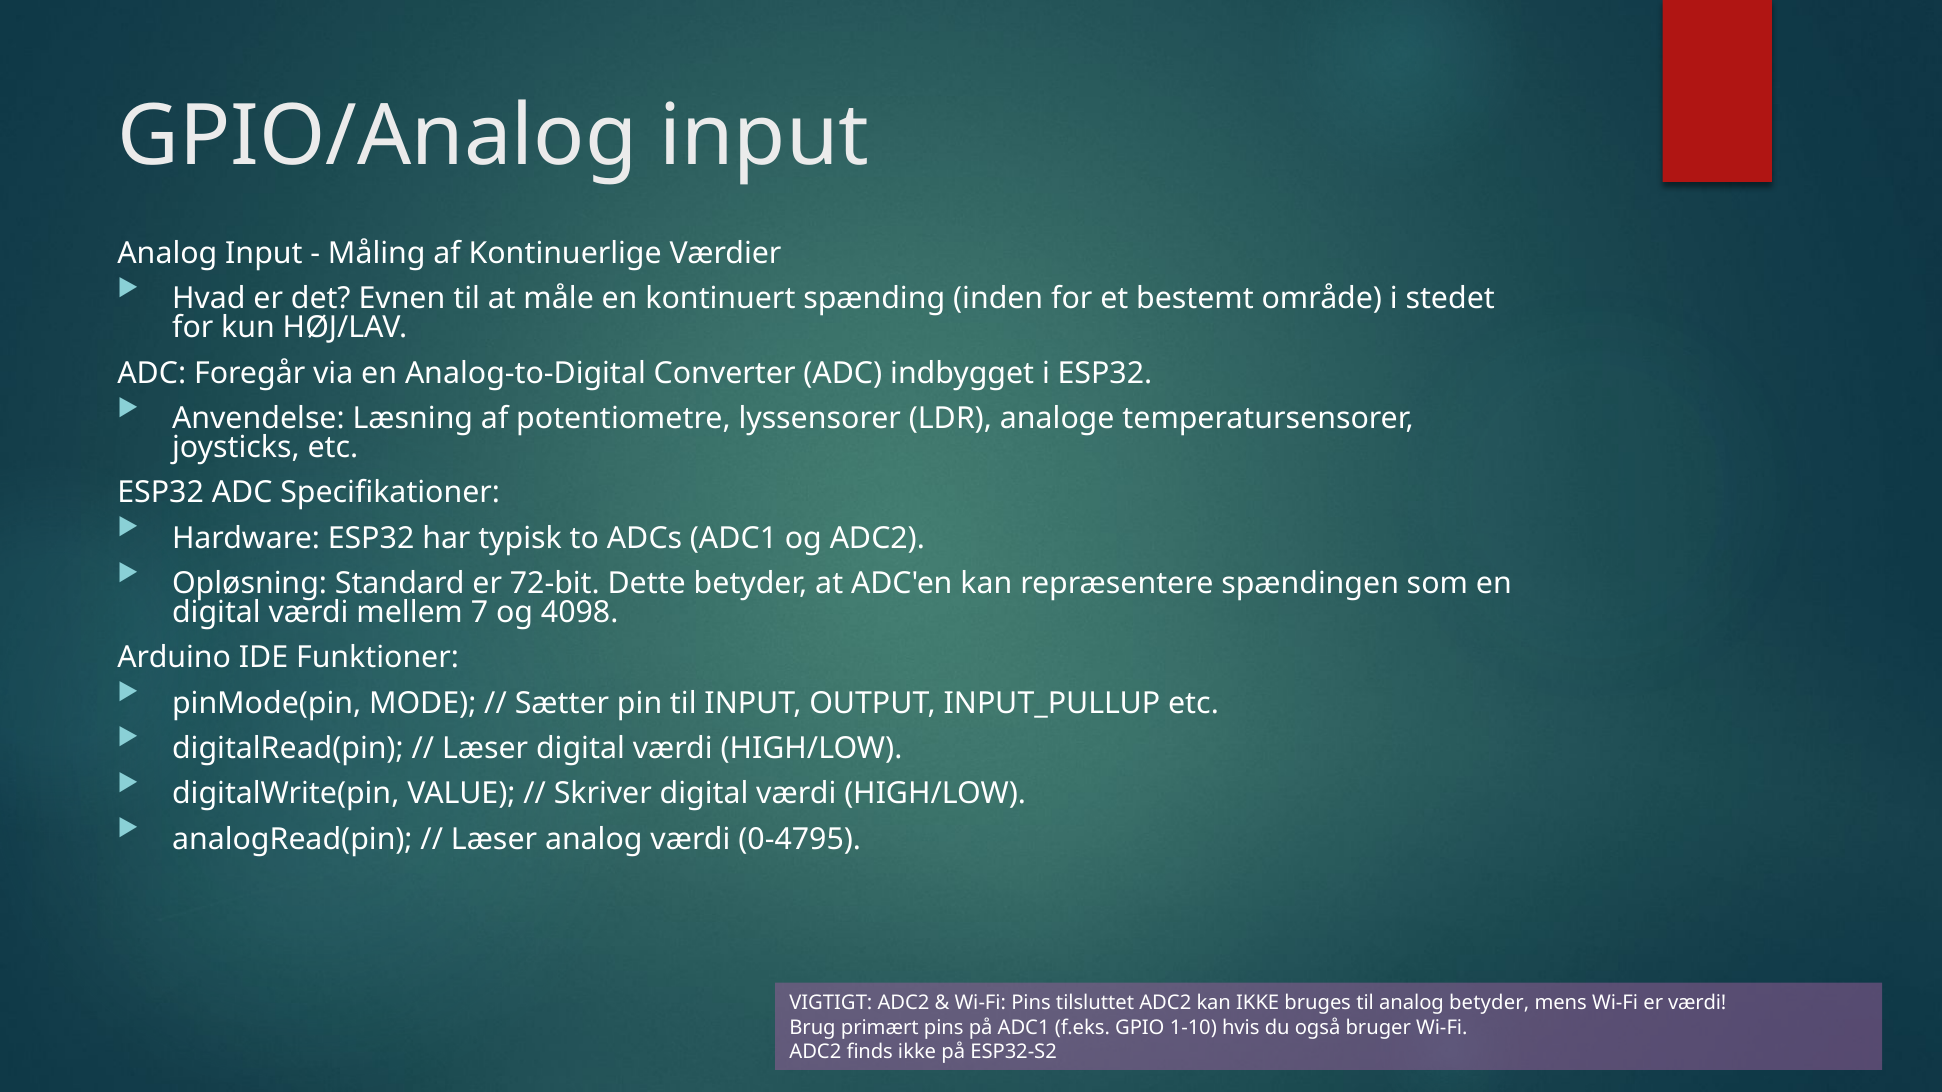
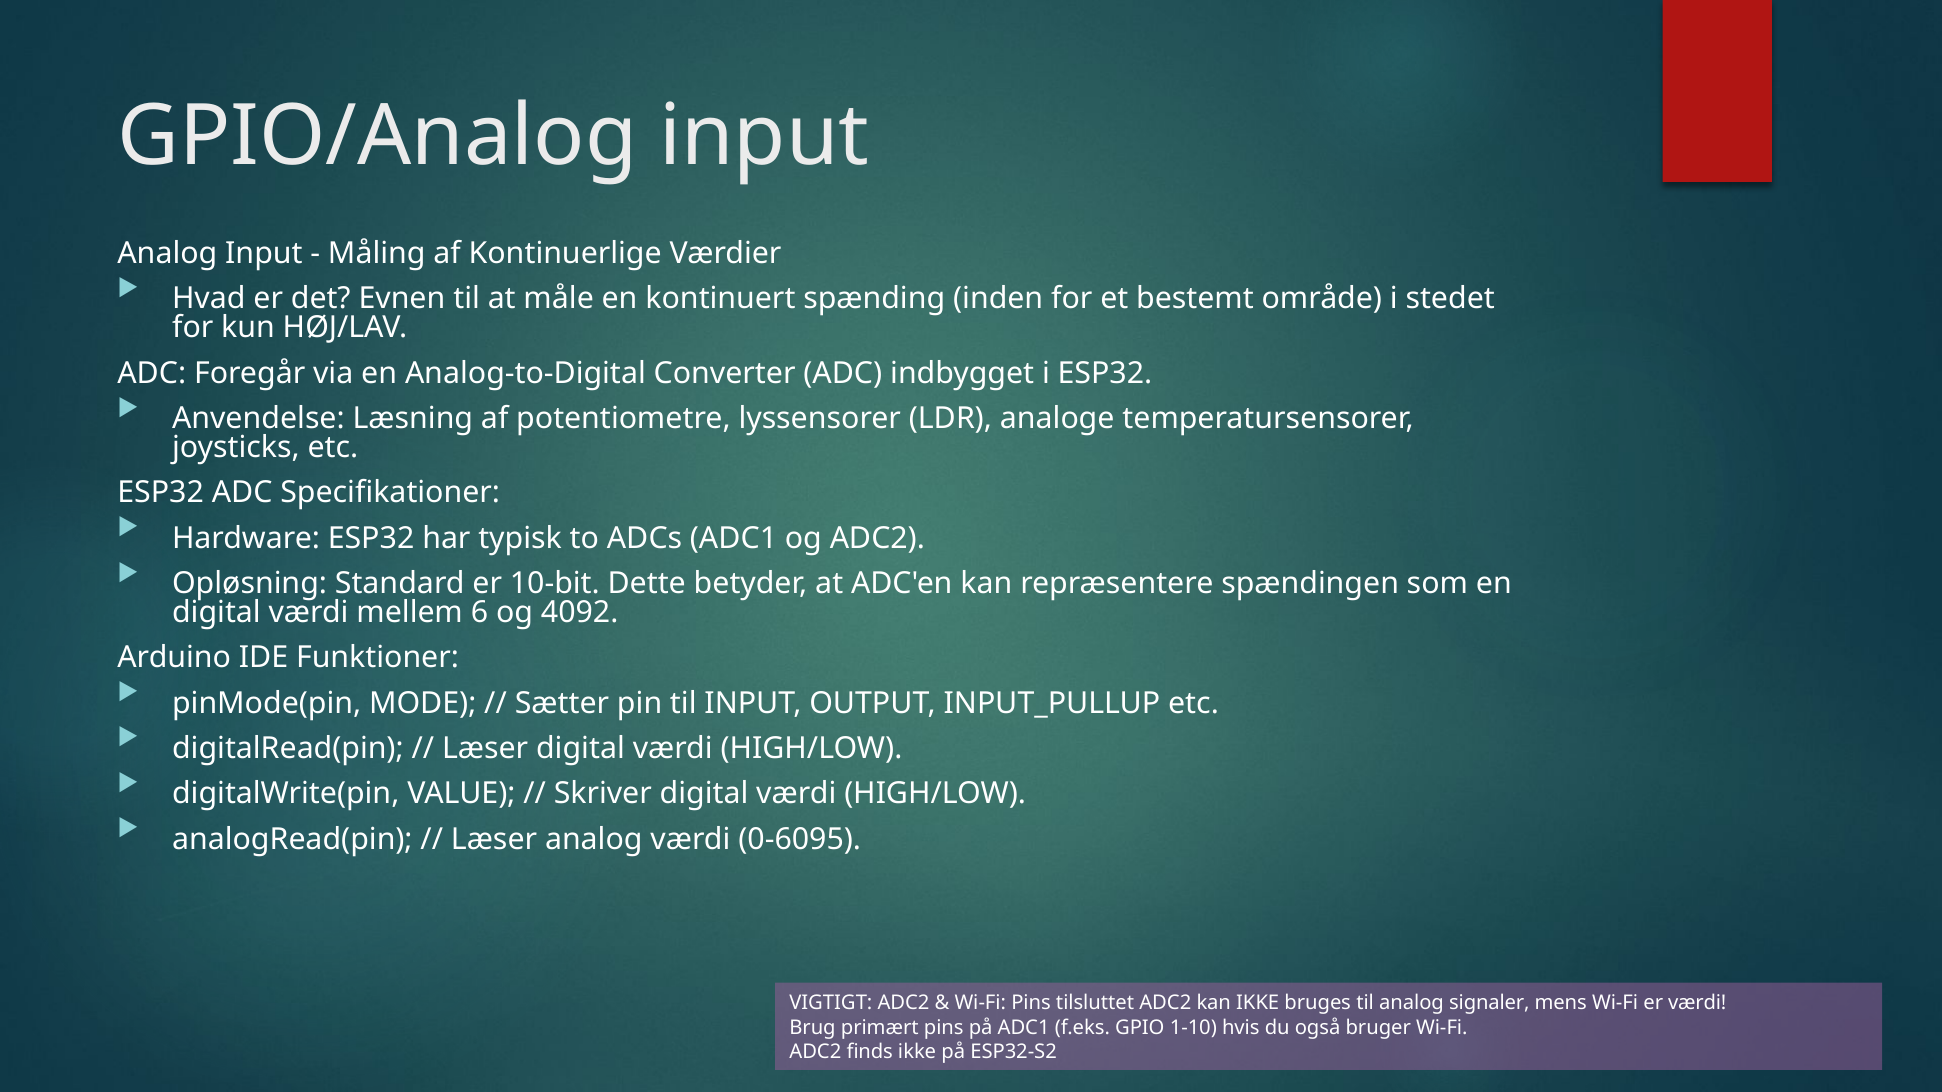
72-bit: 72-bit -> 10-bit
7: 7 -> 6
4098: 4098 -> 4092
0-4795: 0-4795 -> 0-6095
analog betyder: betyder -> signaler
